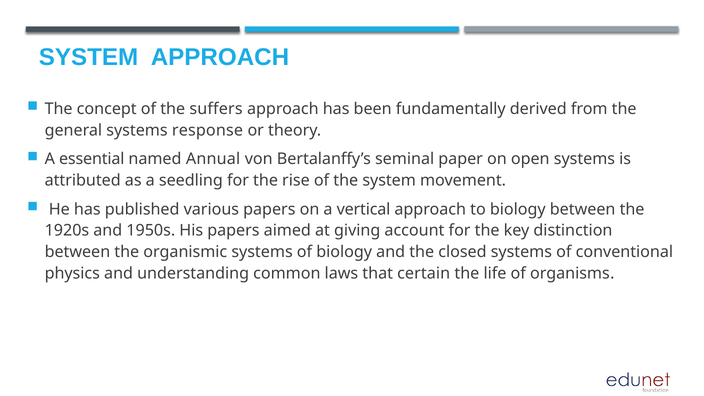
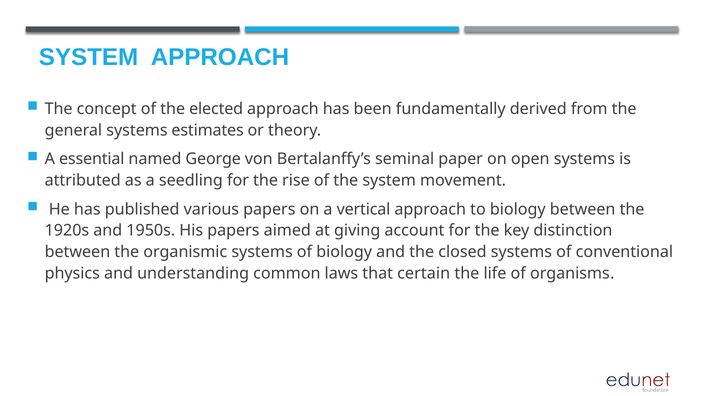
suffers: suffers -> elected
response: response -> estimates
Annual: Annual -> George
